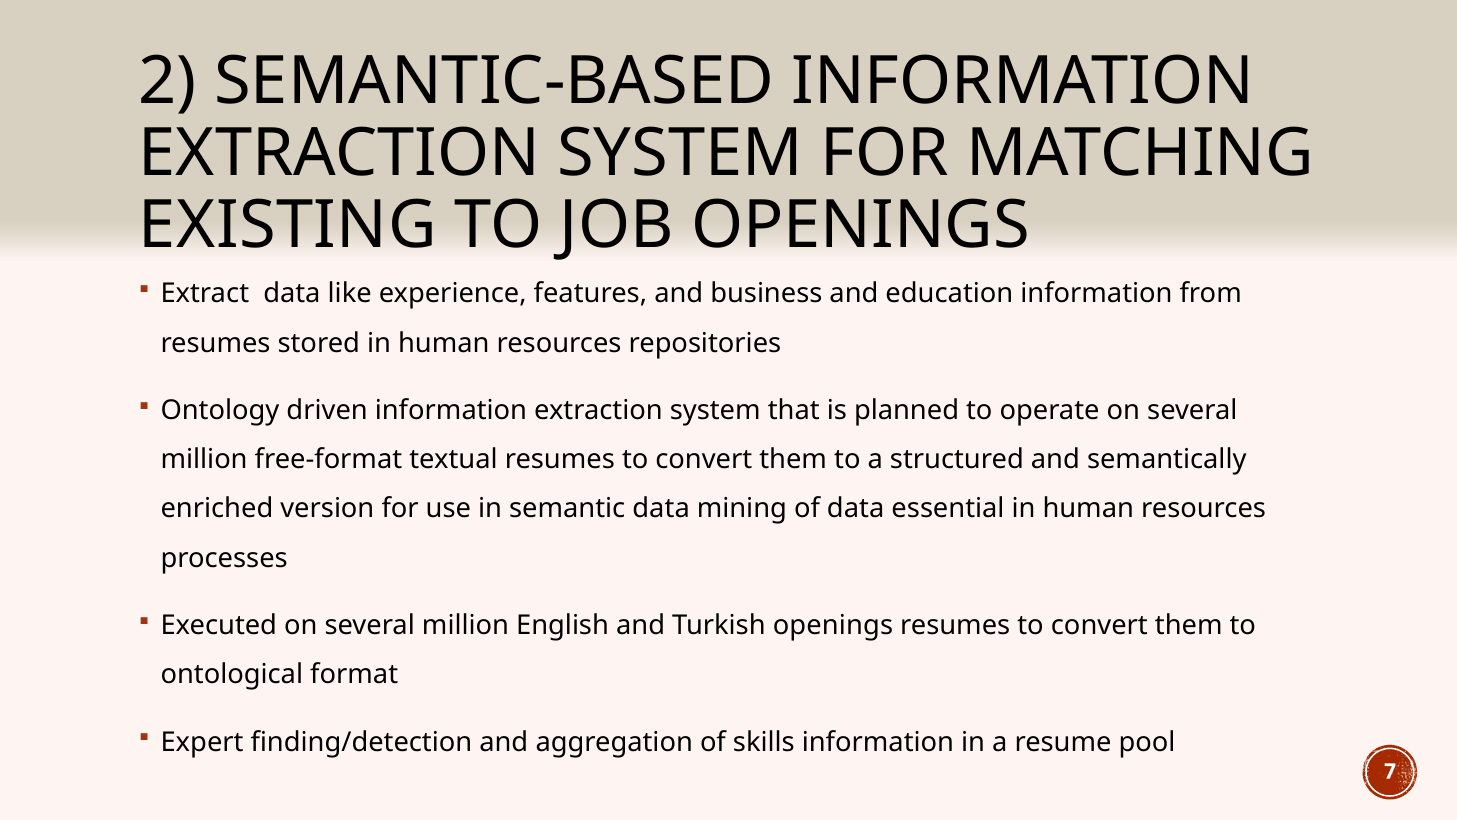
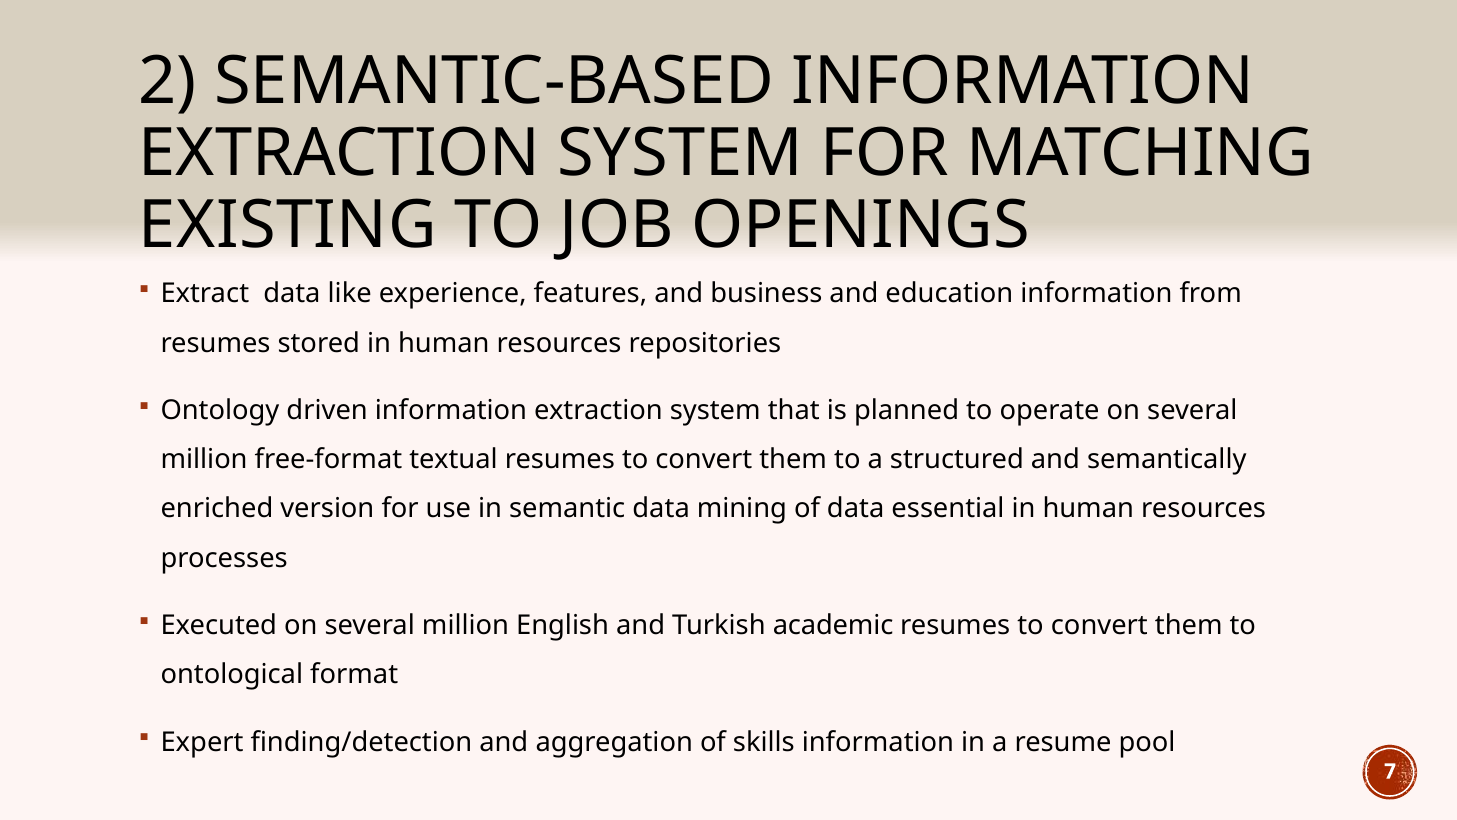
Turkish openings: openings -> academic
